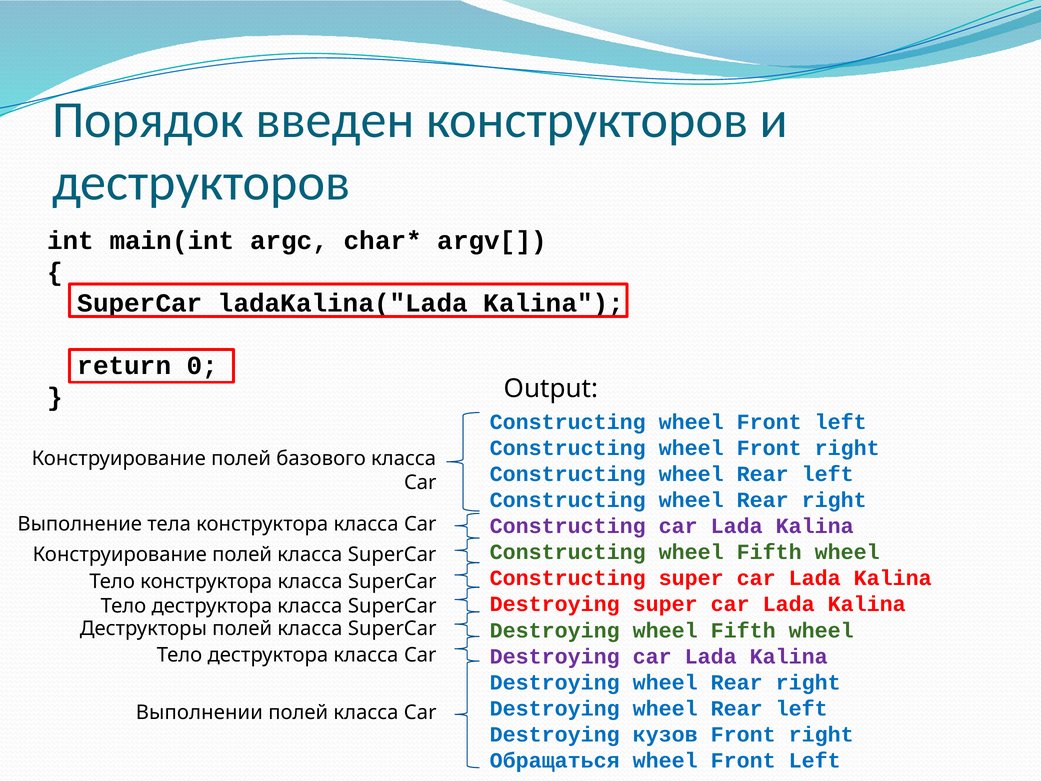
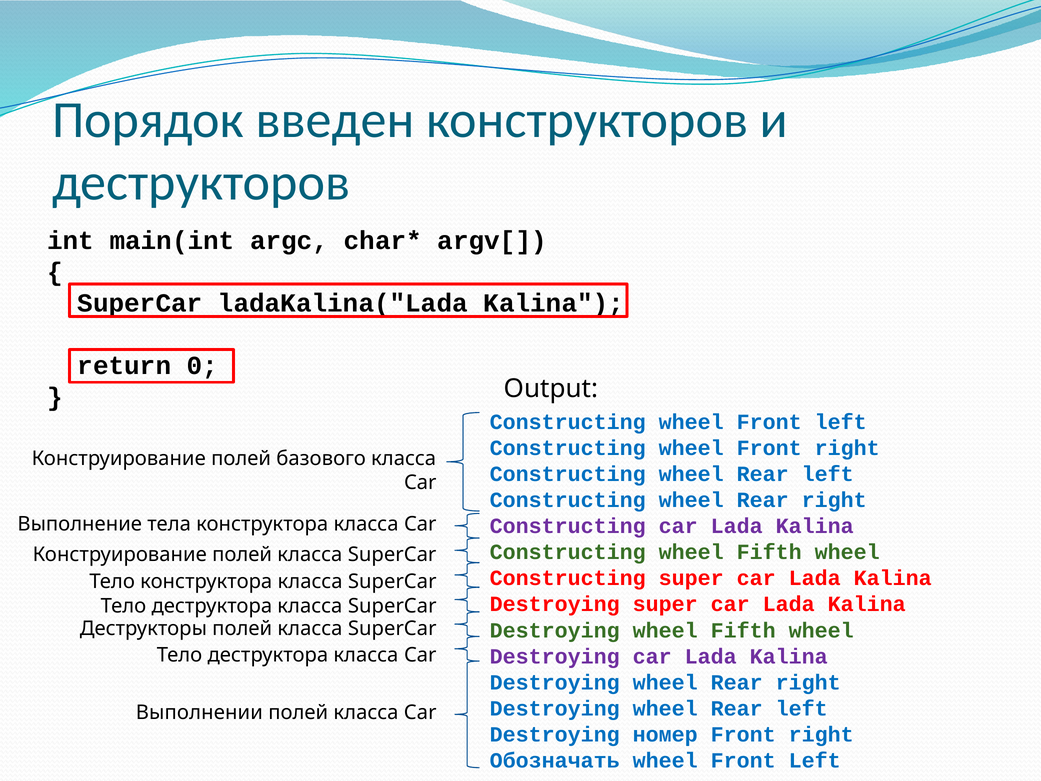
кузов: кузов -> номер
Обращаться: Обращаться -> Обозначать
